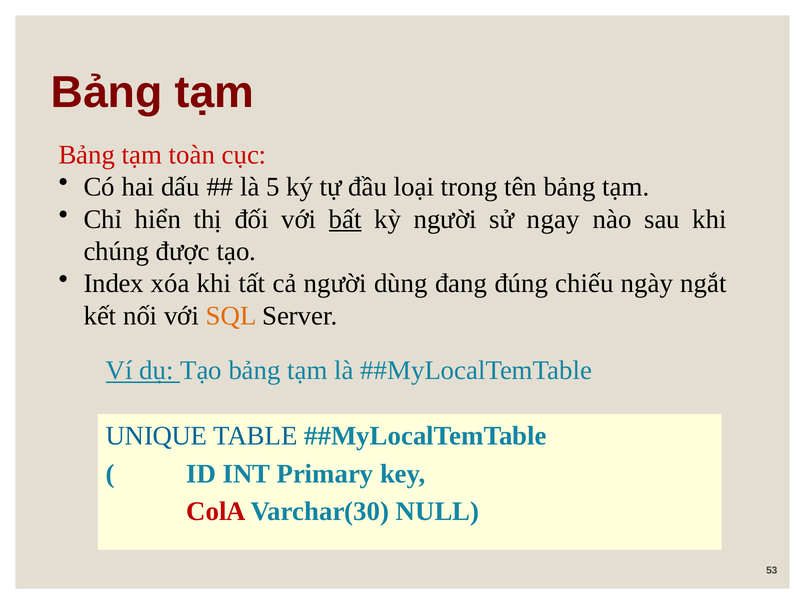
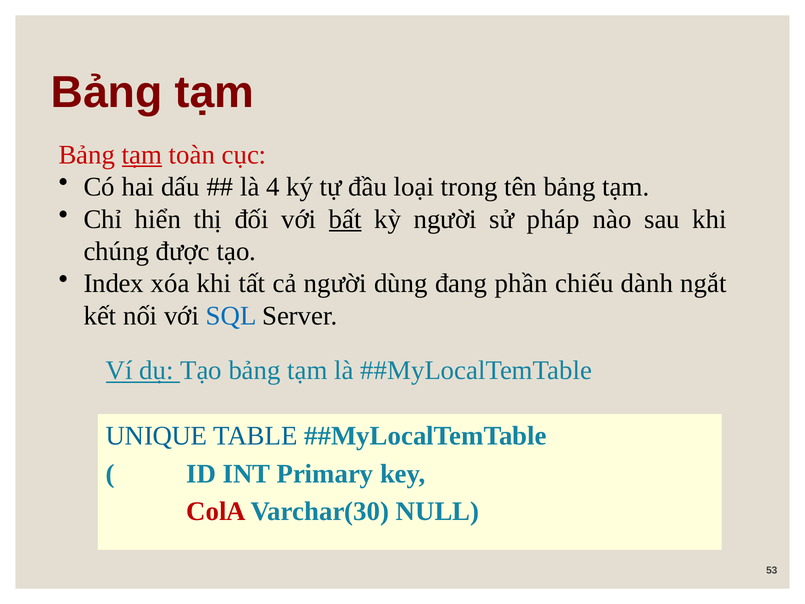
tạm at (142, 155) underline: none -> present
5: 5 -> 4
ngay: ngay -> pháp
đúng: đúng -> phần
ngày: ngày -> dành
SQL colour: orange -> blue
